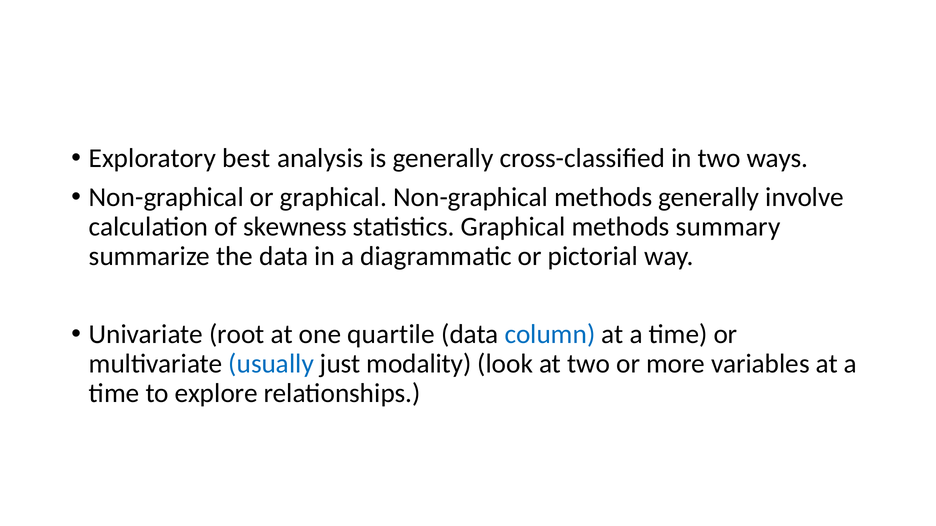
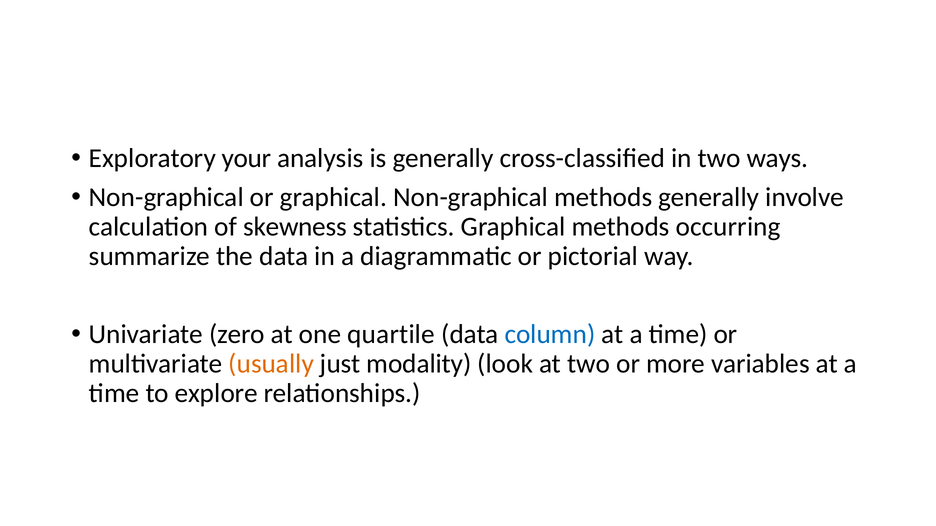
best: best -> your
summary: summary -> occurring
root: root -> zero
usually colour: blue -> orange
